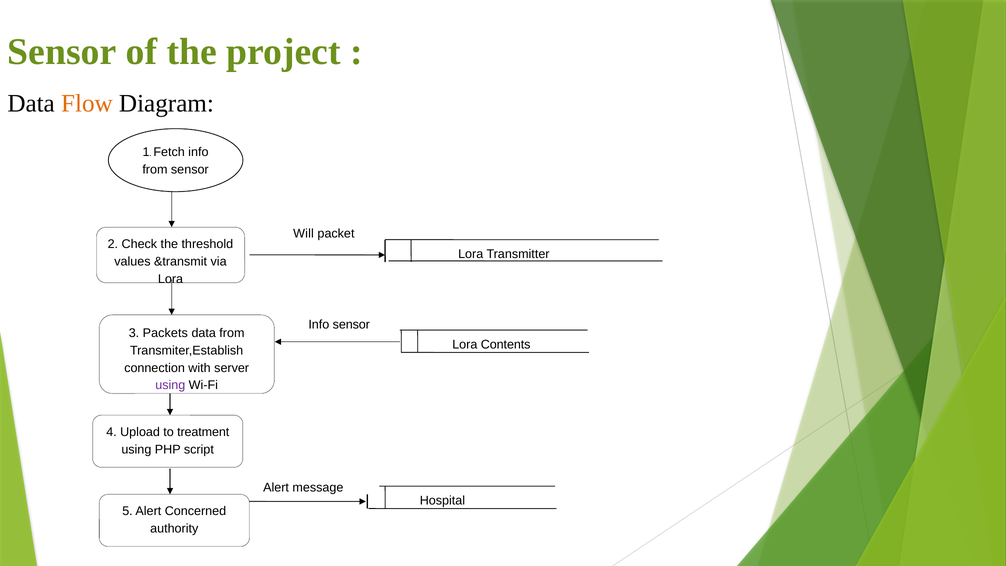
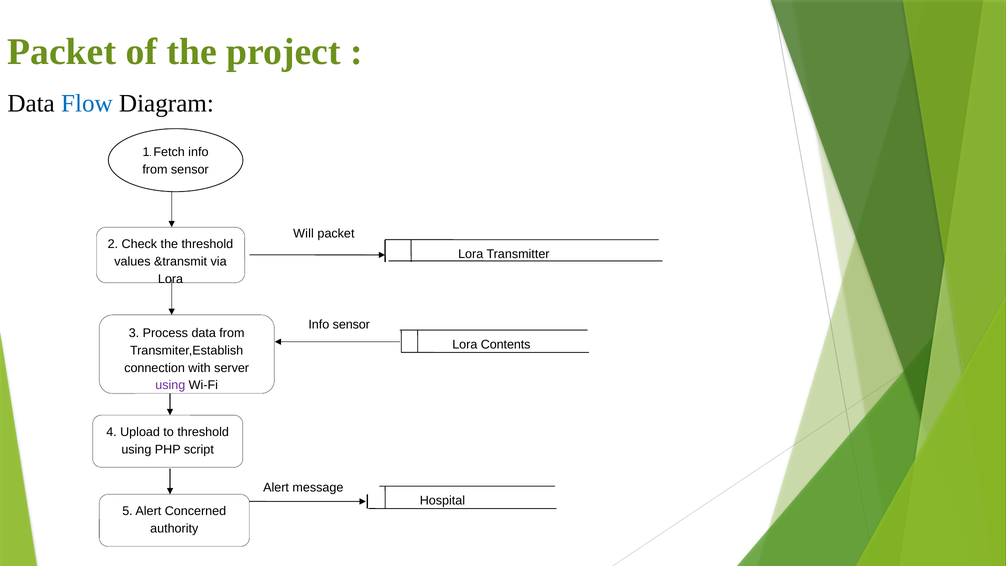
Sensor at (62, 52): Sensor -> Packet
Flow colour: orange -> blue
Packets: Packets -> Process
to treatment: treatment -> threshold
